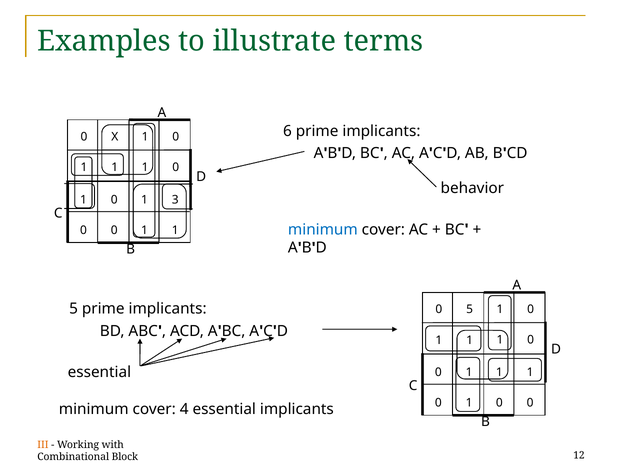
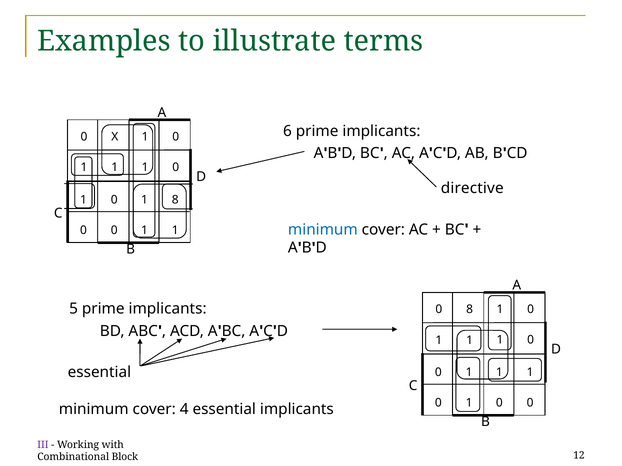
behavior: behavior -> directive
1 3: 3 -> 8
0 5: 5 -> 8
III colour: orange -> purple
